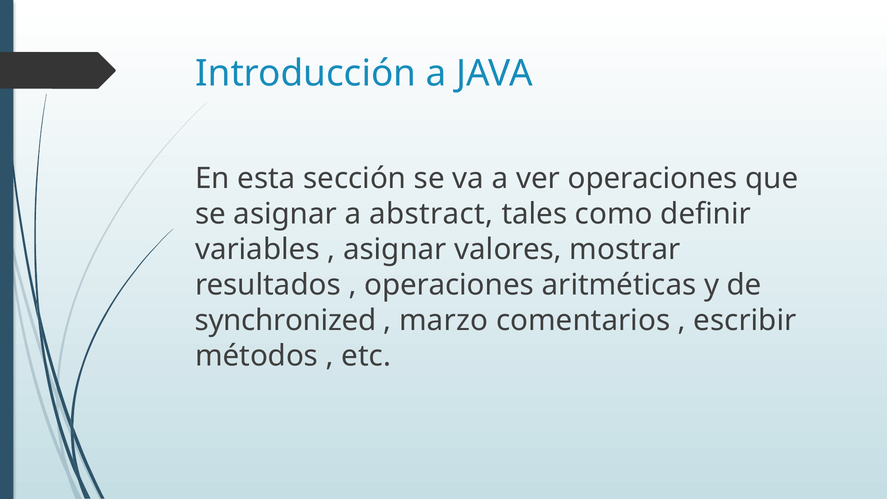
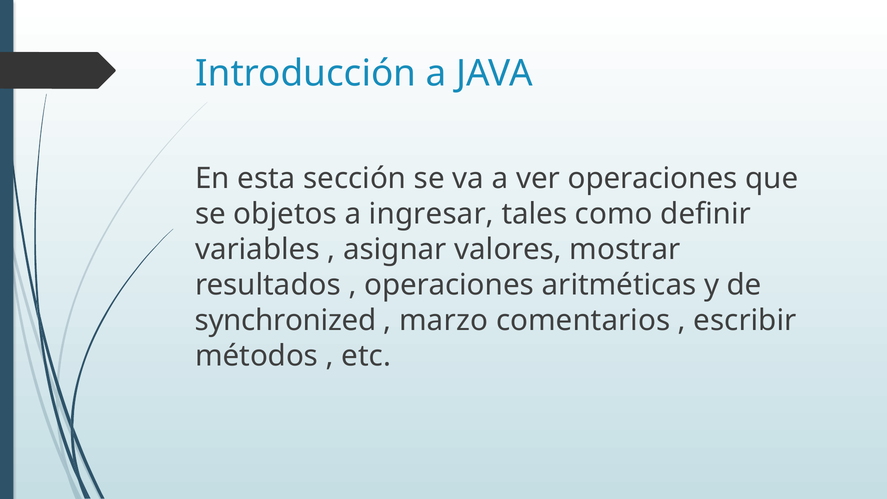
se asignar: asignar -> objetos
abstract: abstract -> ingresar
